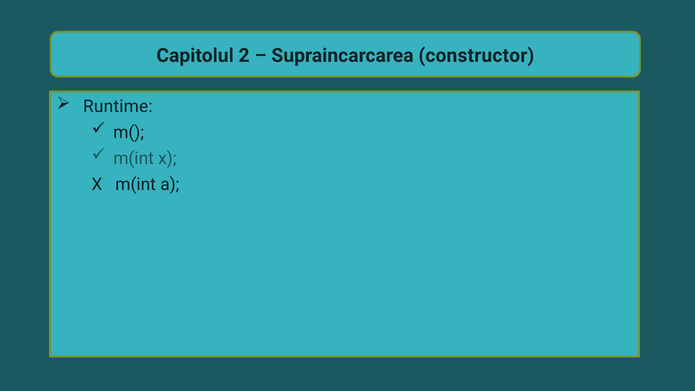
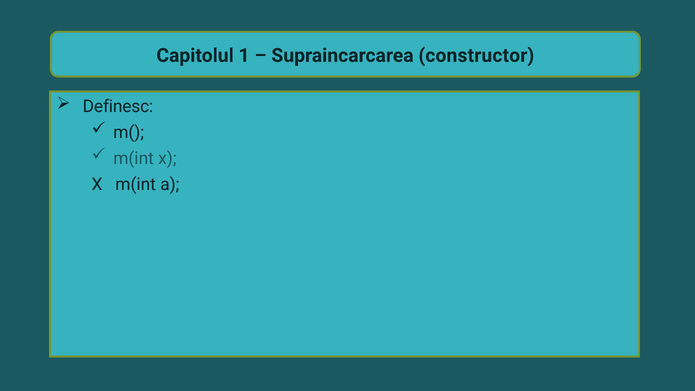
2: 2 -> 1
Runtime: Runtime -> Definesc
